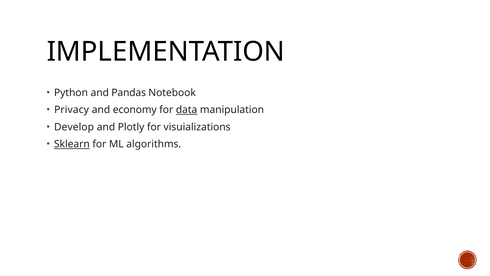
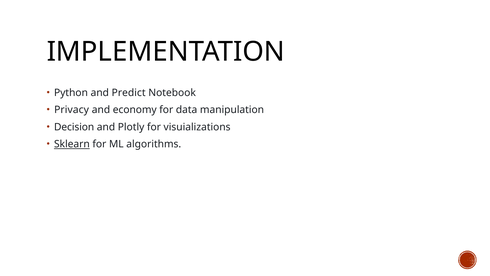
Pandas: Pandas -> Predict
data underline: present -> none
Develop: Develop -> Decision
